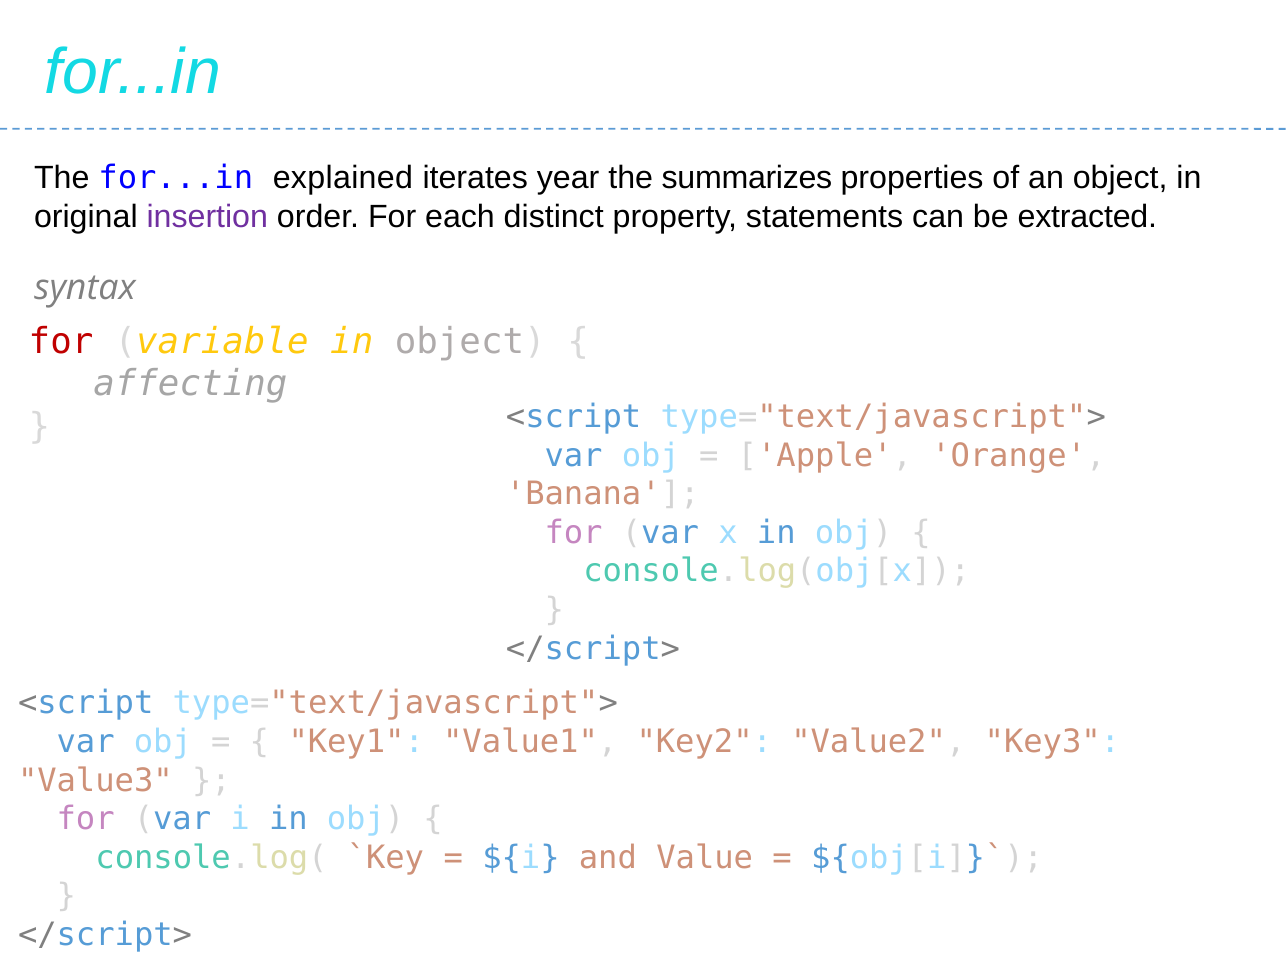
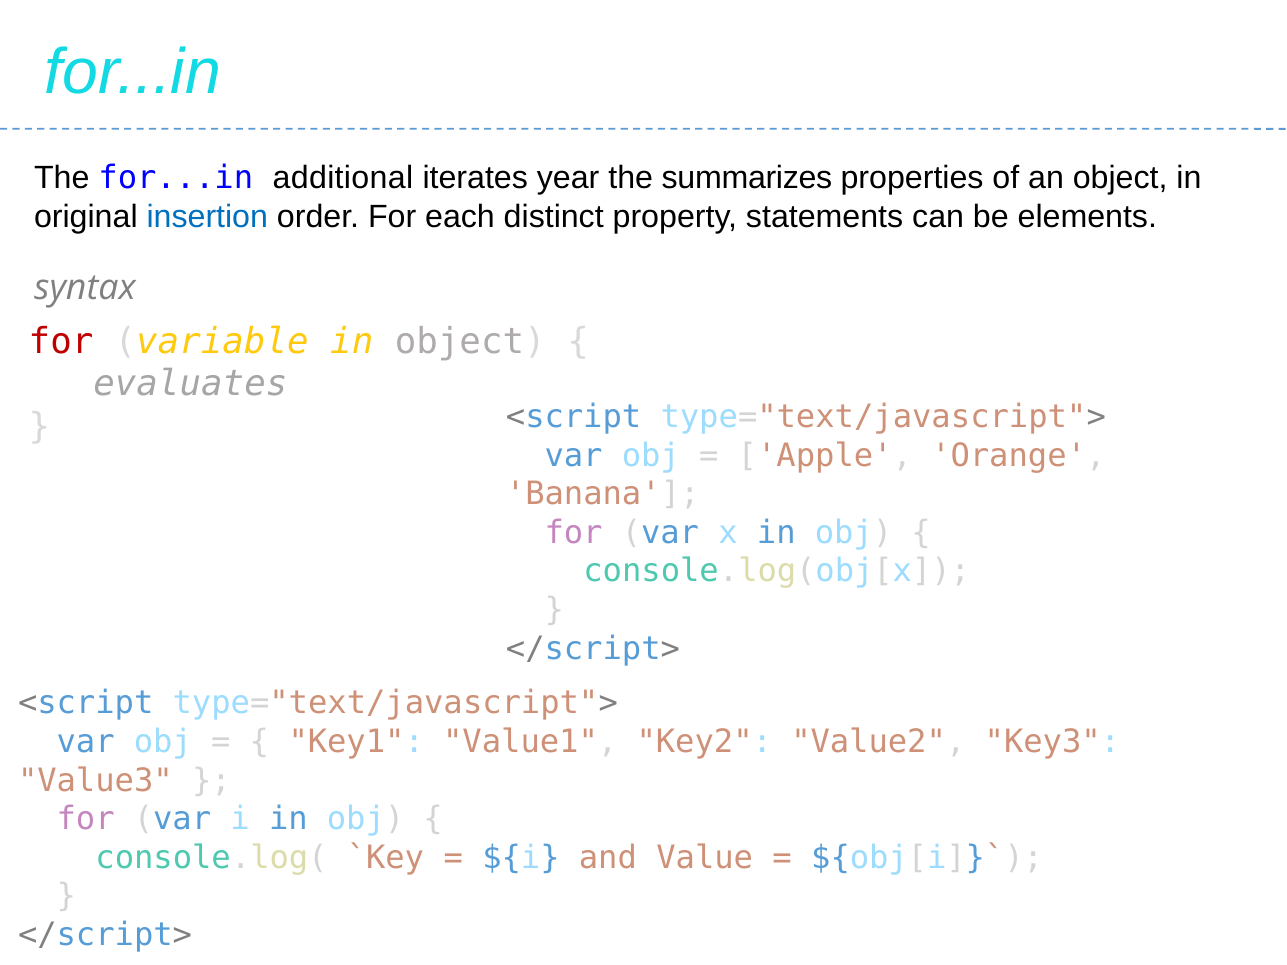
explained: explained -> additional
insertion colour: purple -> blue
extracted: extracted -> elements
affecting: affecting -> evaluates
